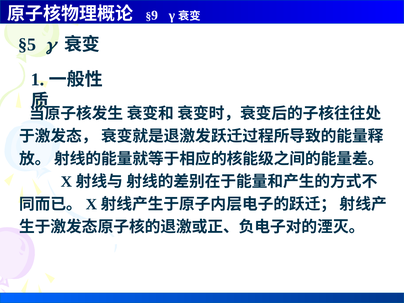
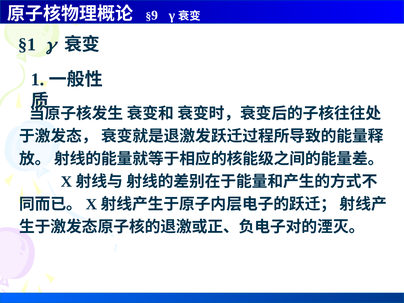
§5: §5 -> §1
